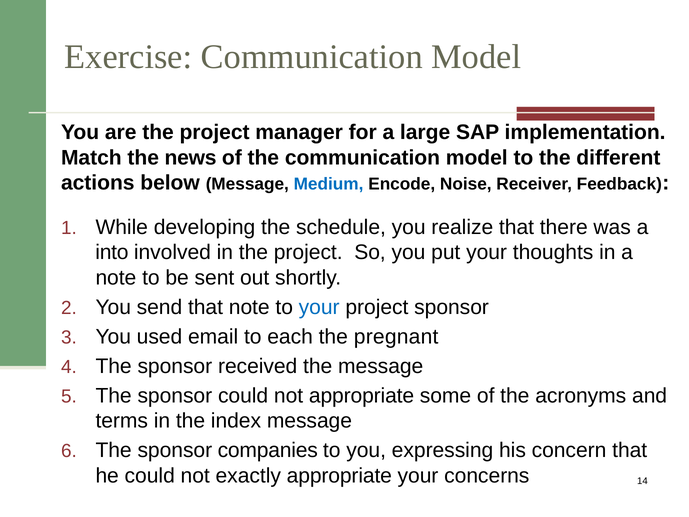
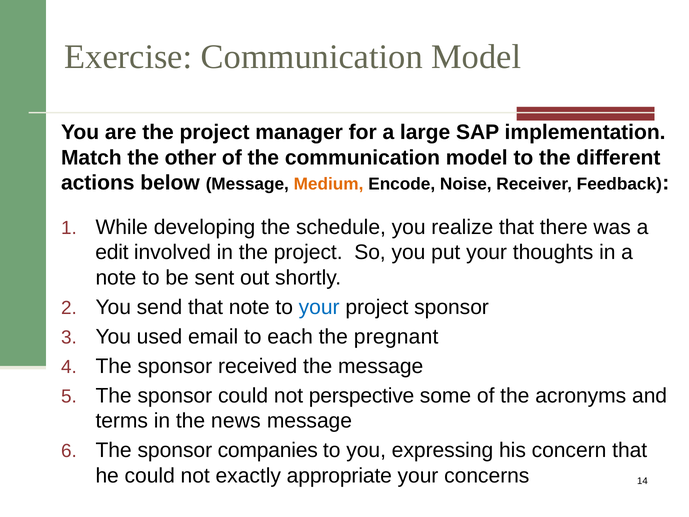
news: news -> other
Medium colour: blue -> orange
into: into -> edit
not appropriate: appropriate -> perspective
index: index -> news
